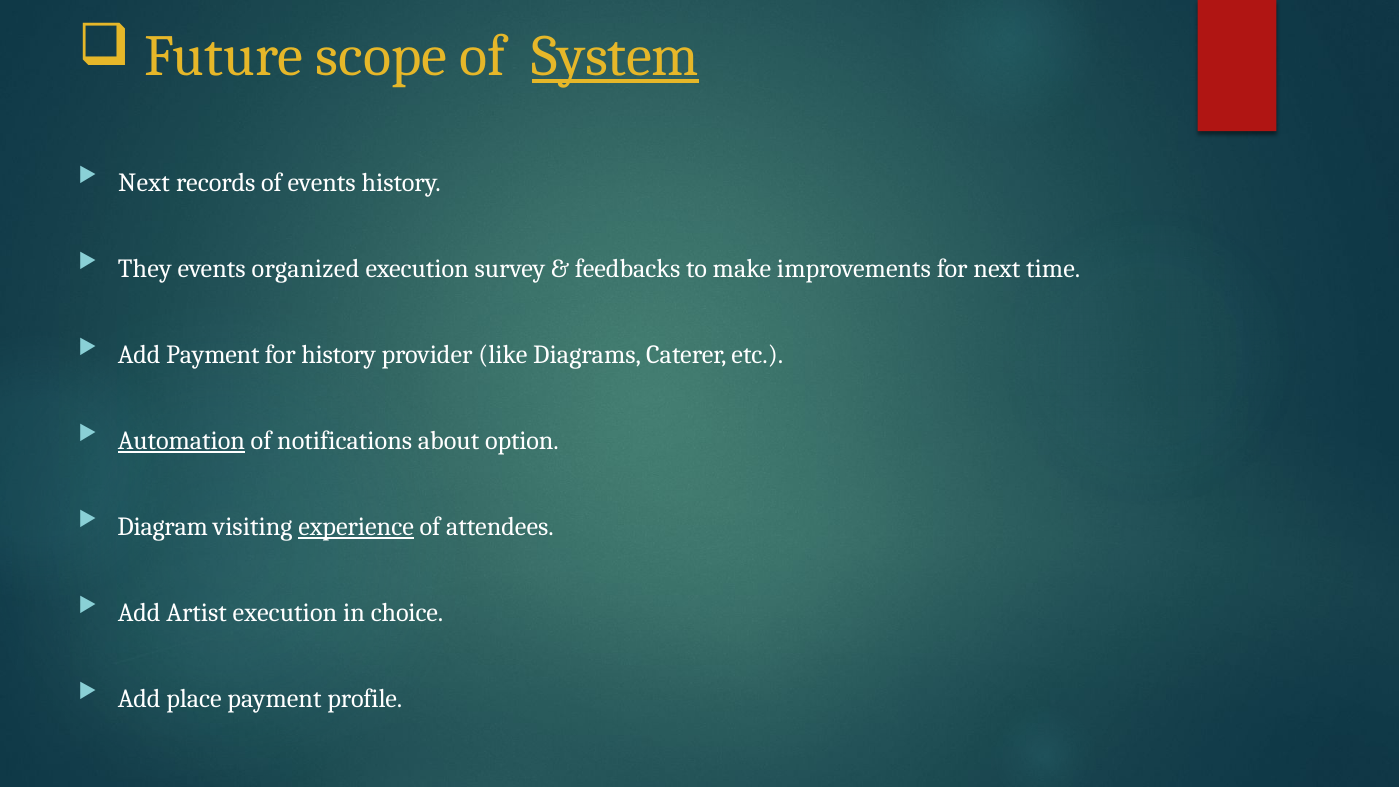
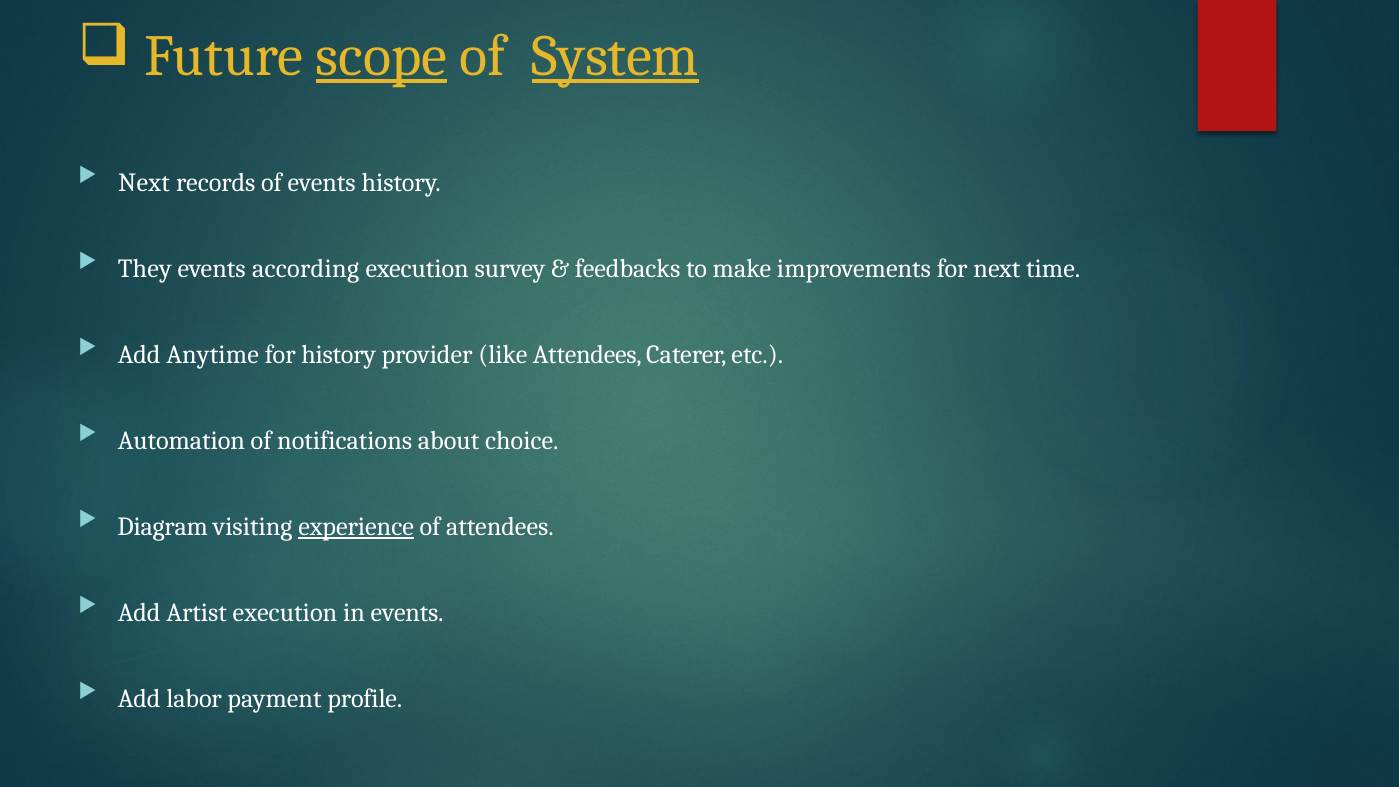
scope underline: none -> present
organized: organized -> according
Add Payment: Payment -> Anytime
like Diagrams: Diagrams -> Attendees
Automation underline: present -> none
option: option -> choice
in choice: choice -> events
place: place -> labor
